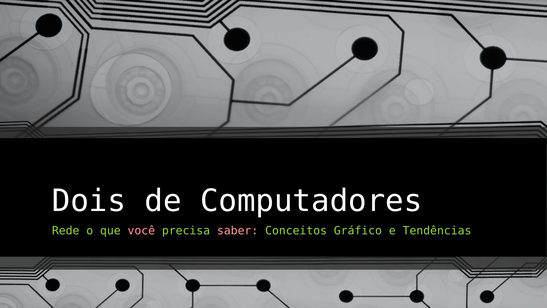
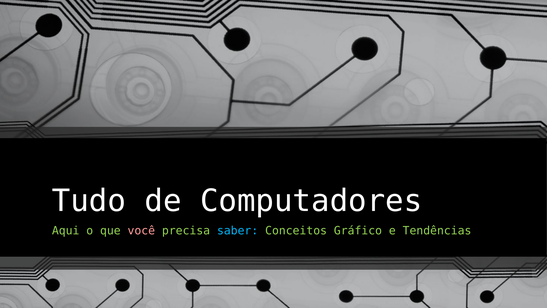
Dois: Dois -> Tudo
Rede: Rede -> Aqui
saber colour: pink -> light blue
